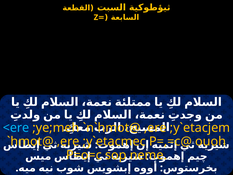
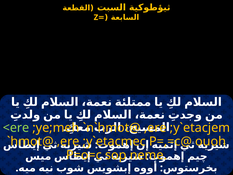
<ere colour: light blue -> light green
